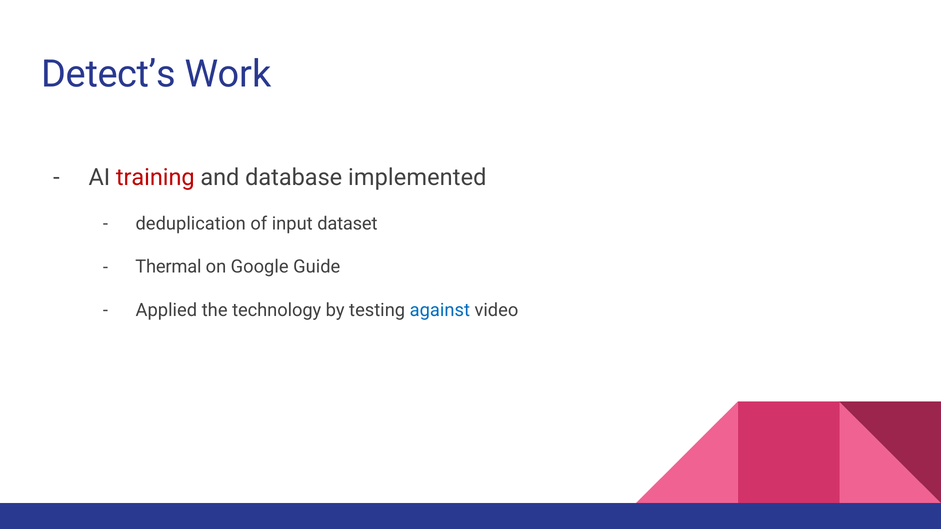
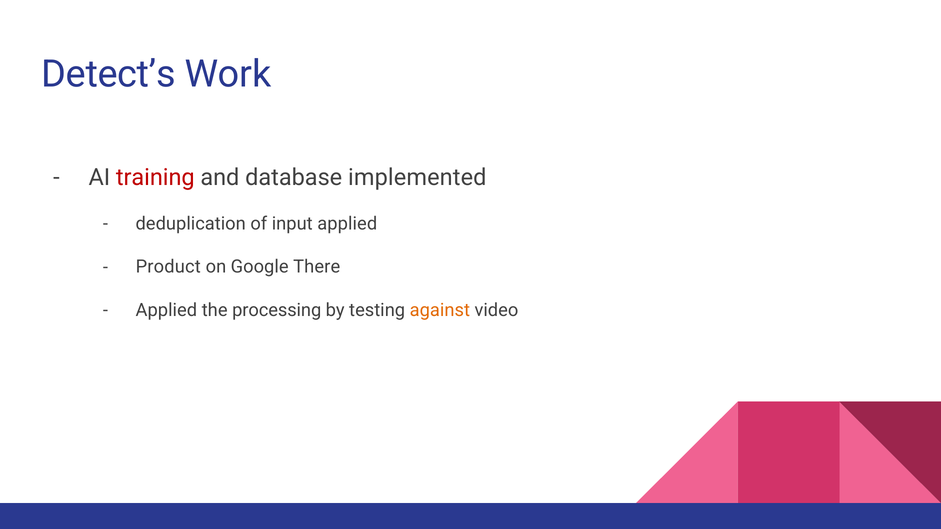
input dataset: dataset -> applied
Thermal: Thermal -> Product
Guide: Guide -> There
technology: technology -> processing
against colour: blue -> orange
